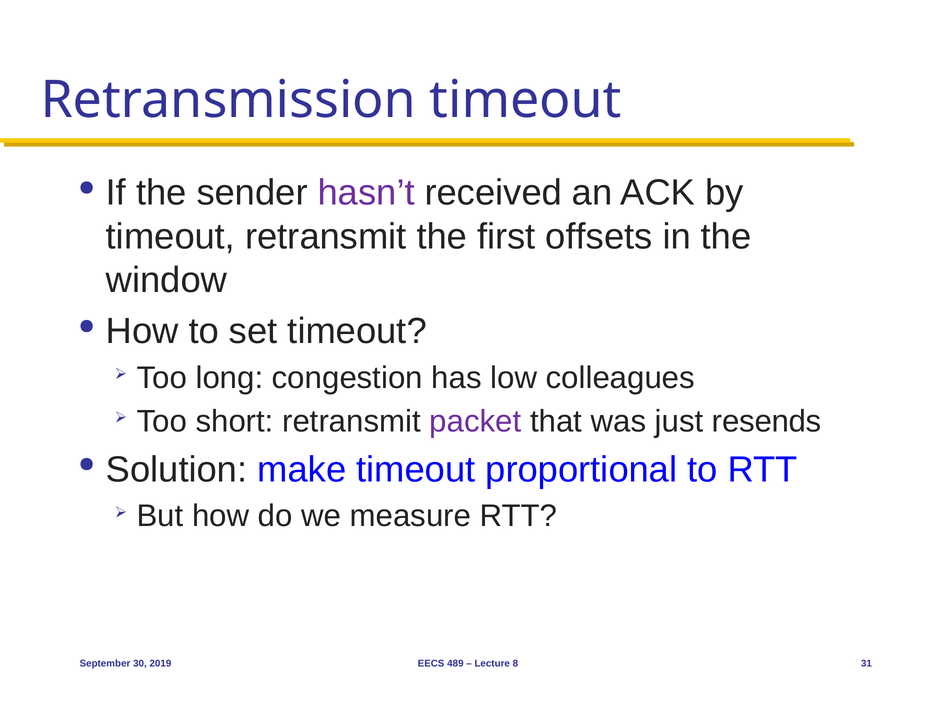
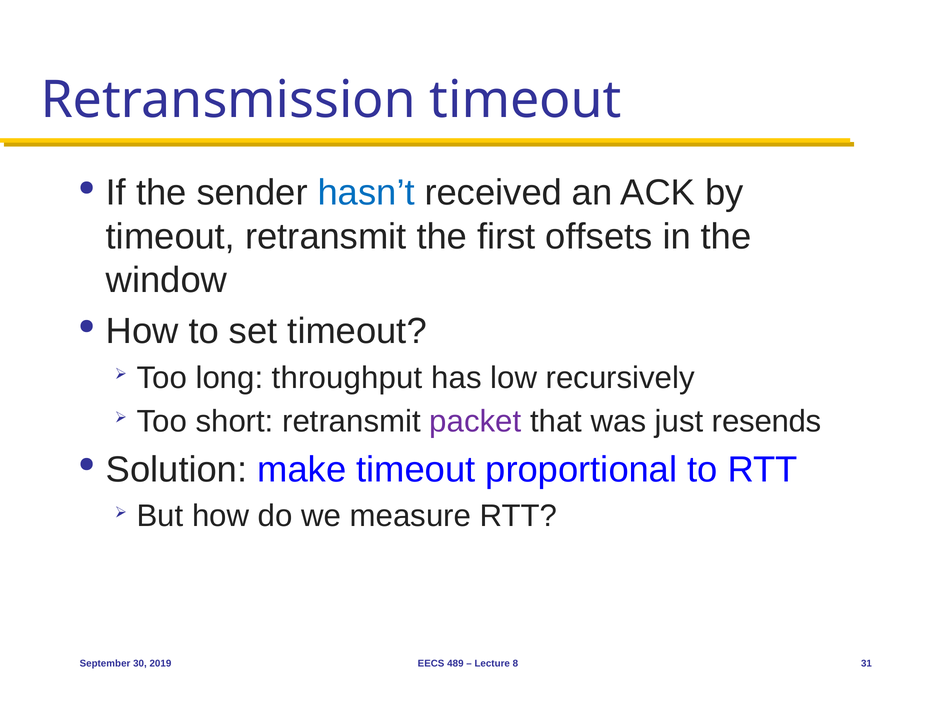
hasn’t colour: purple -> blue
congestion: congestion -> throughput
colleagues: colleagues -> recursively
